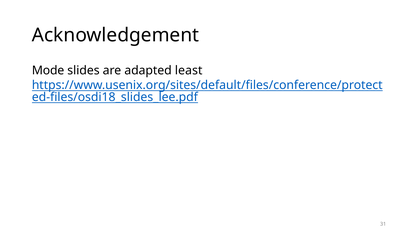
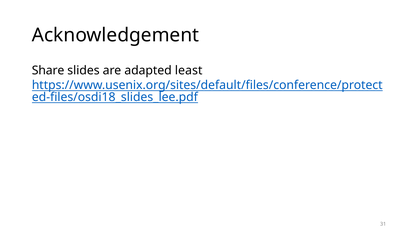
Mode: Mode -> Share
